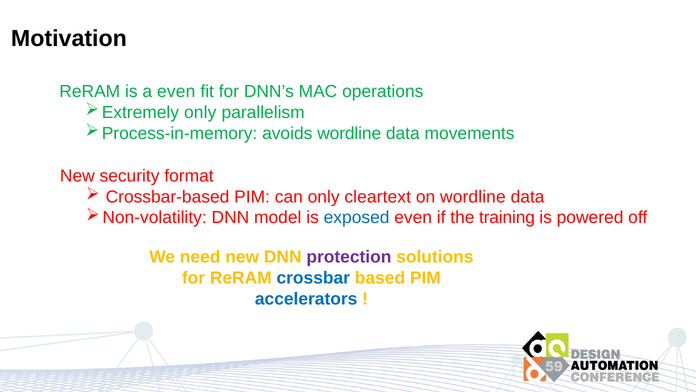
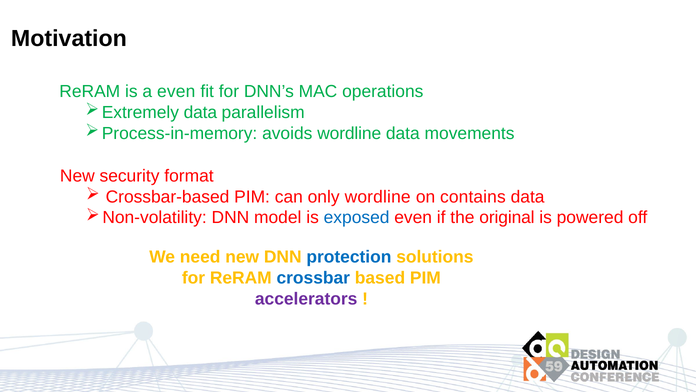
only at (200, 112): only -> data
only cleartext: cleartext -> wordline
on wordline: wordline -> contains
training: training -> original
protection colour: purple -> blue
accelerators colour: blue -> purple
